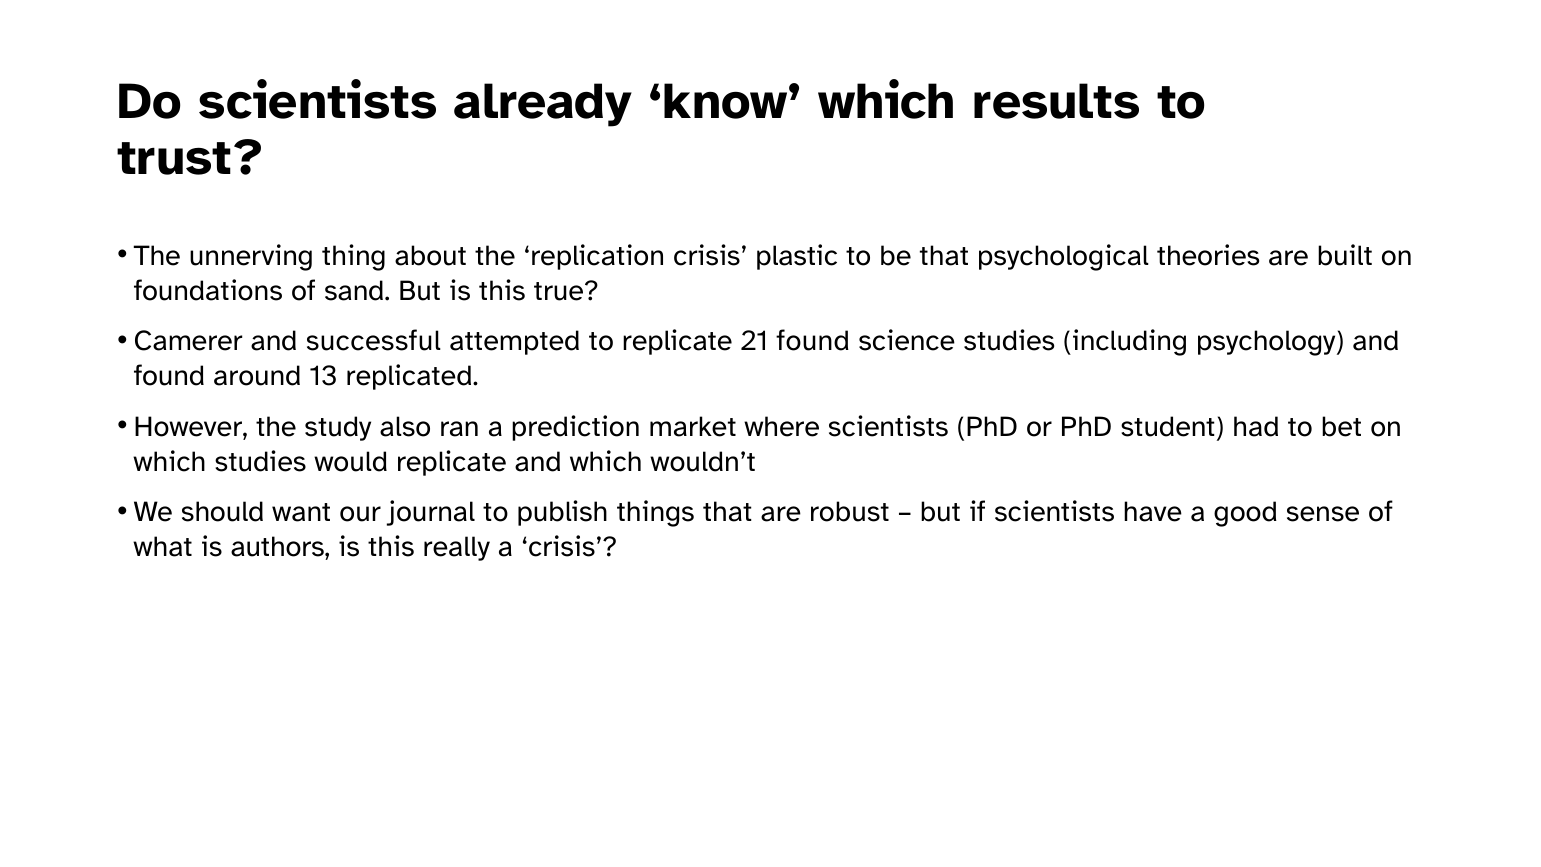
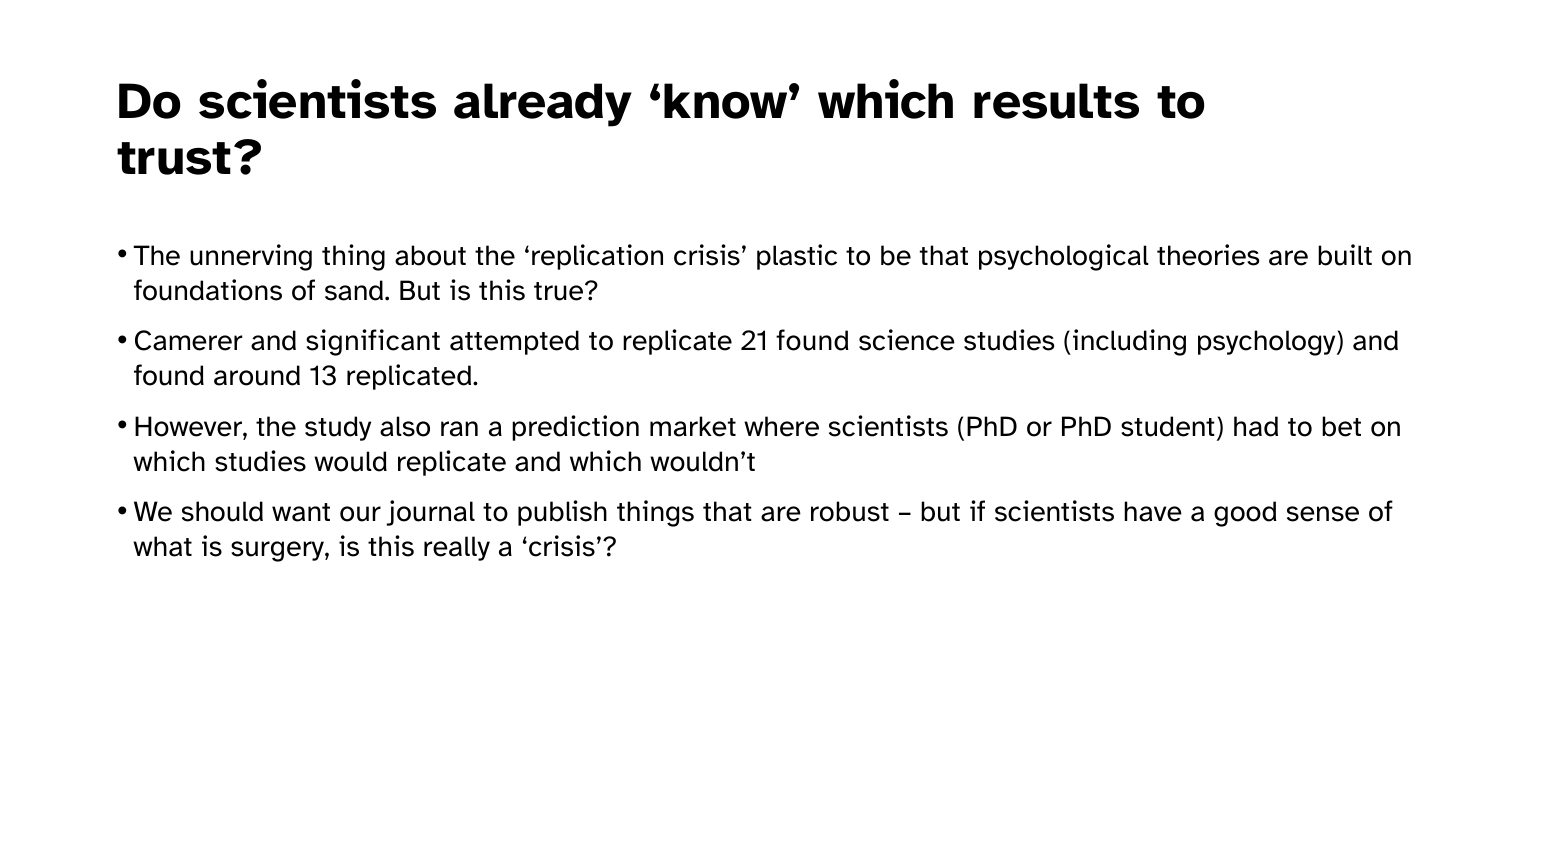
successful: successful -> significant
authors: authors -> surgery
